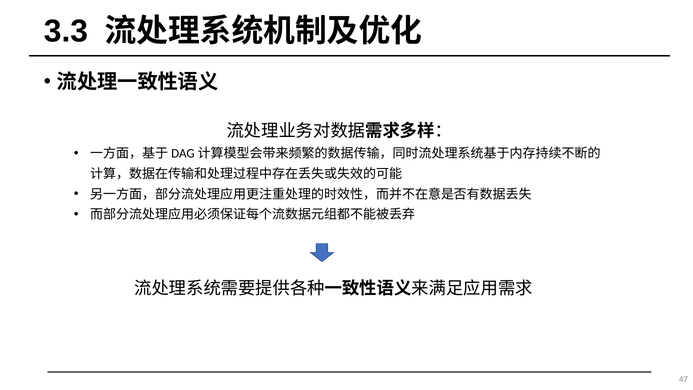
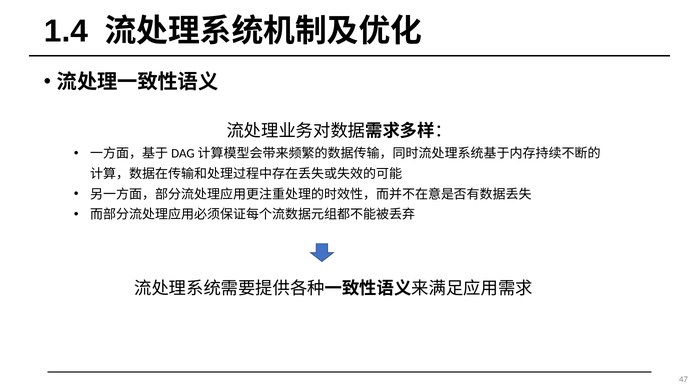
3.3: 3.3 -> 1.4
